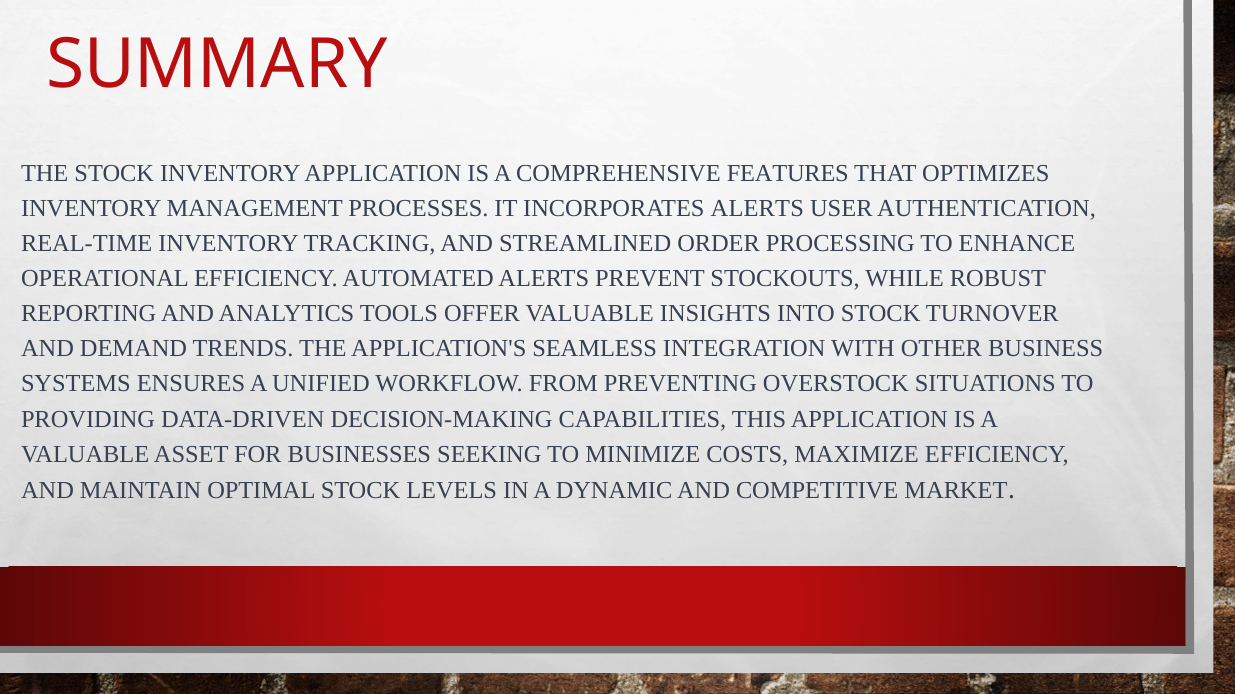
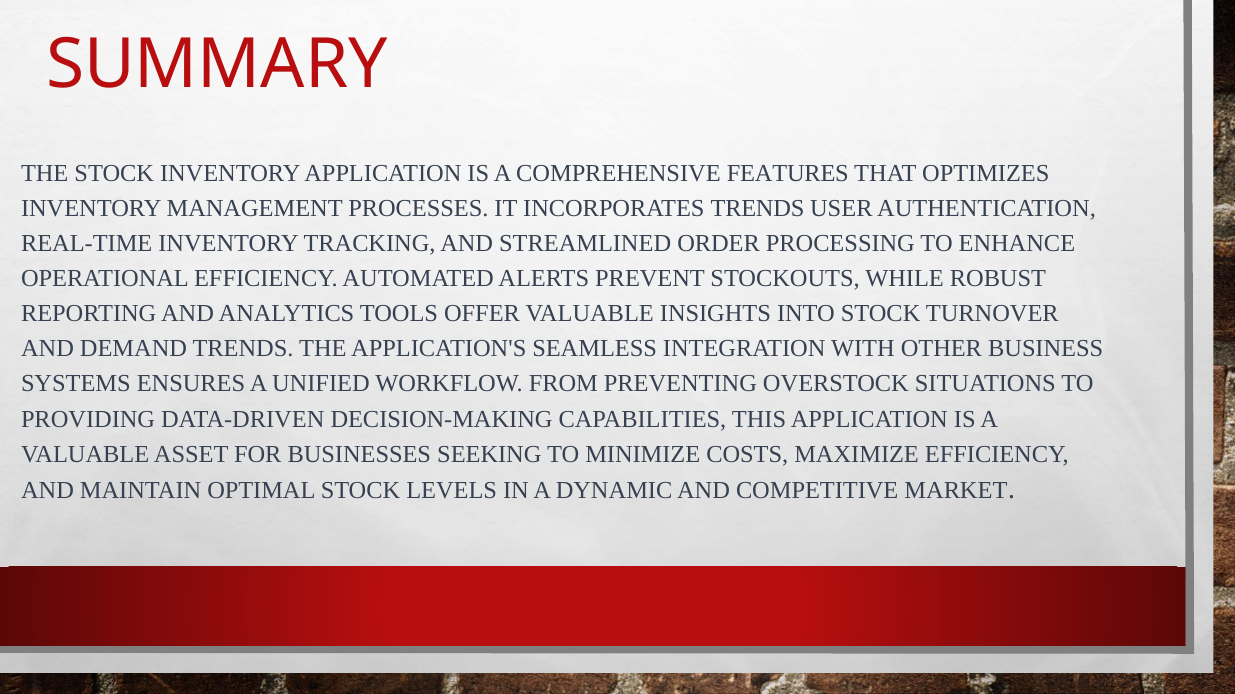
INCORPORATES ALERTS: ALERTS -> TRENDS
